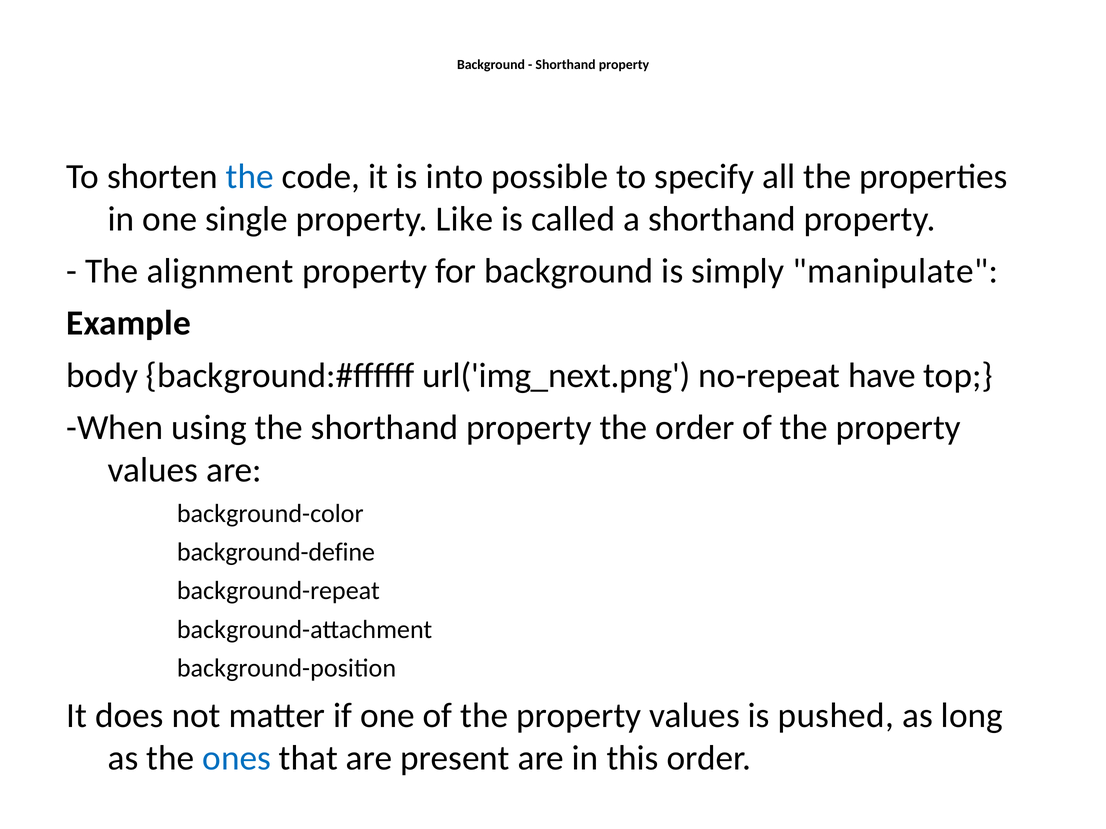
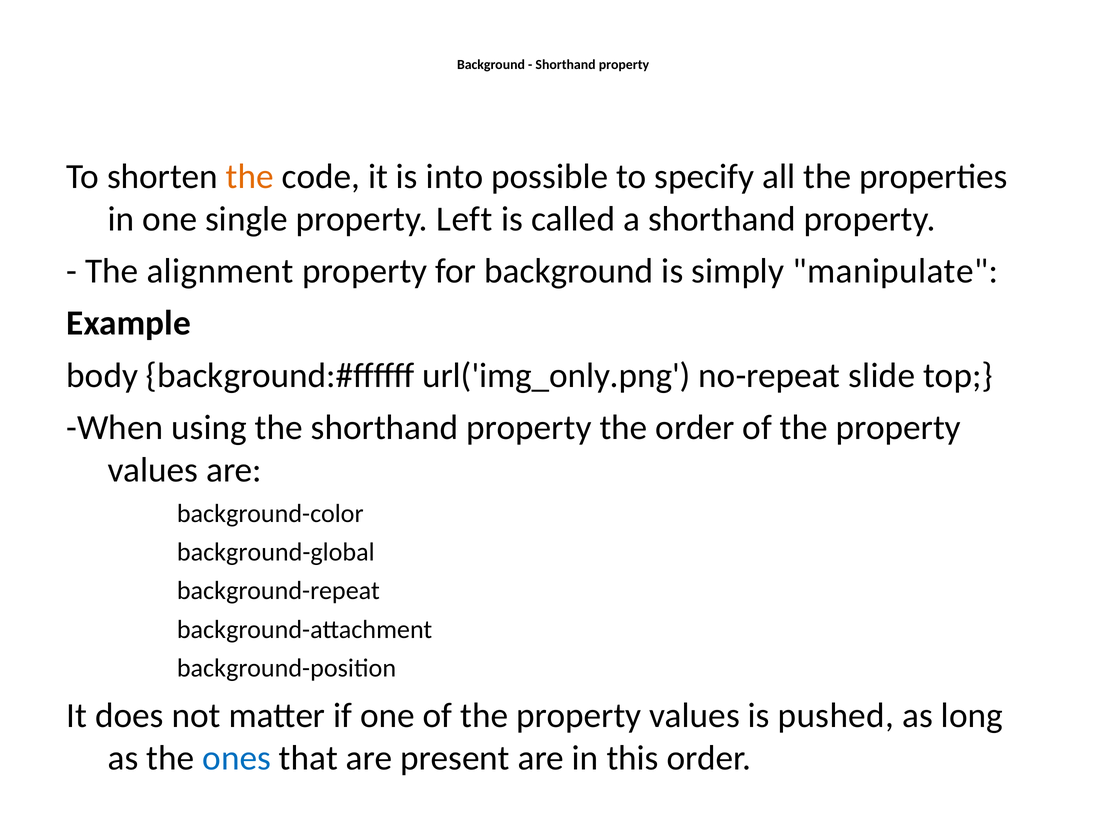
the at (250, 177) colour: blue -> orange
Like: Like -> Left
url('img_next.png: url('img_next.png -> url('img_only.png
have: have -> slide
background-define: background-define -> background-global
